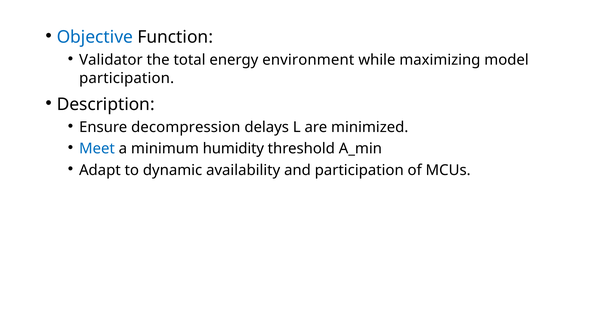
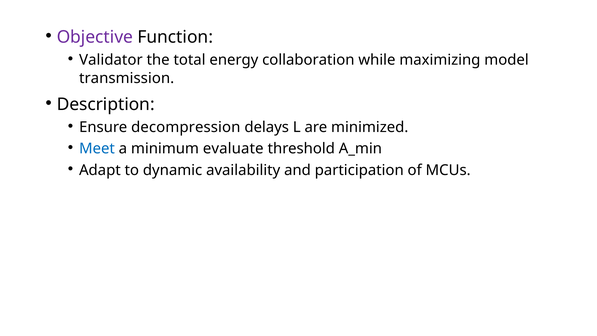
Objective colour: blue -> purple
environment: environment -> collaboration
participation at (127, 78): participation -> transmission
humidity: humidity -> evaluate
